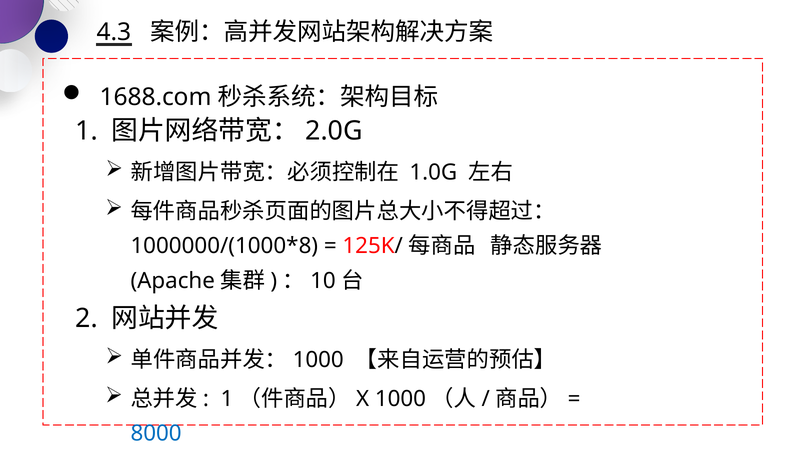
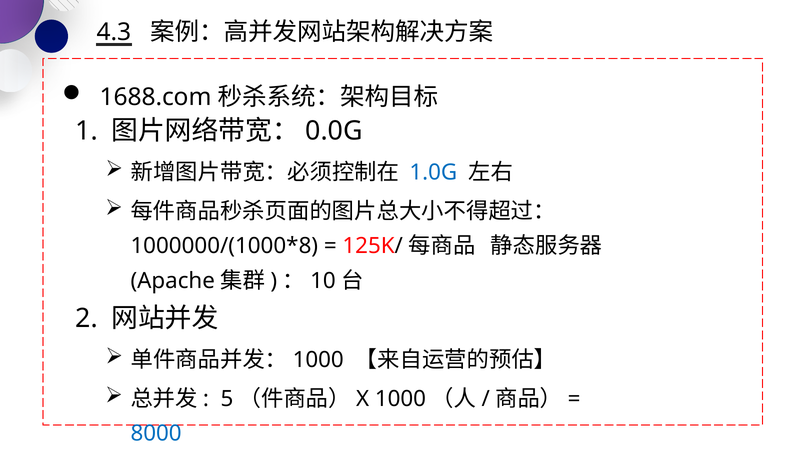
2.0G: 2.0G -> 0.0G
1.0G colour: black -> blue
1 at (227, 399): 1 -> 5
